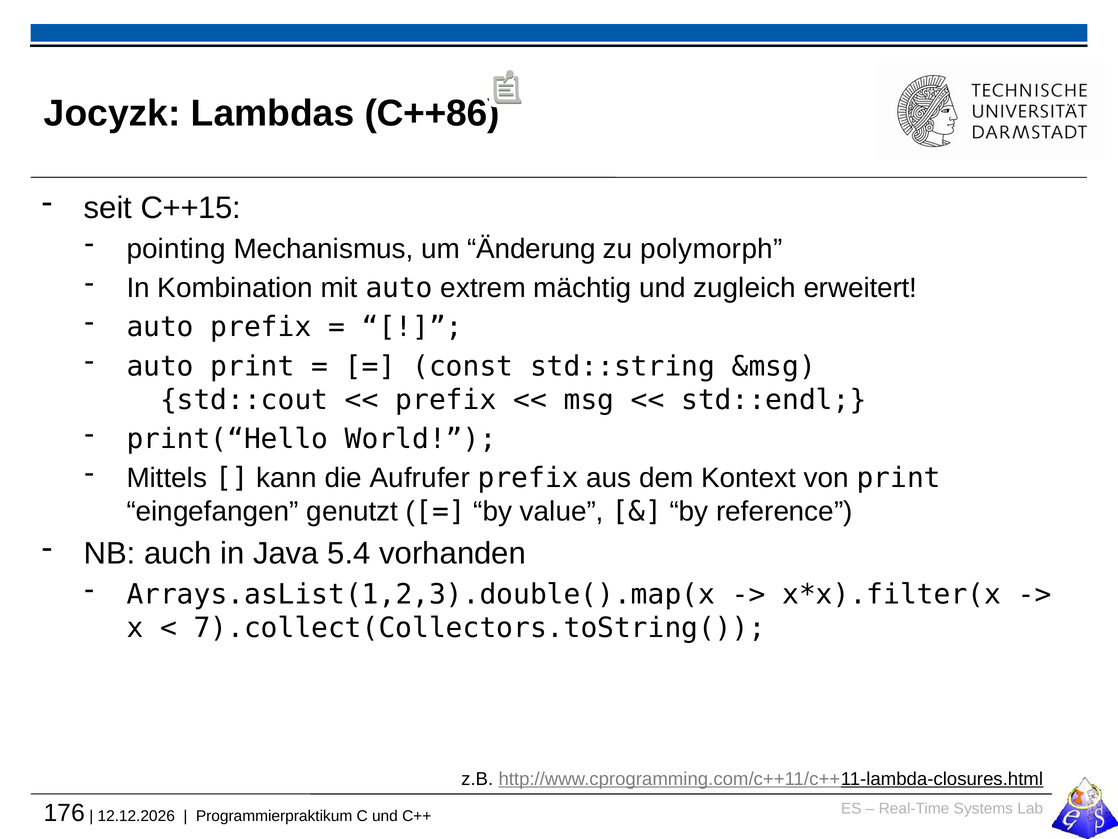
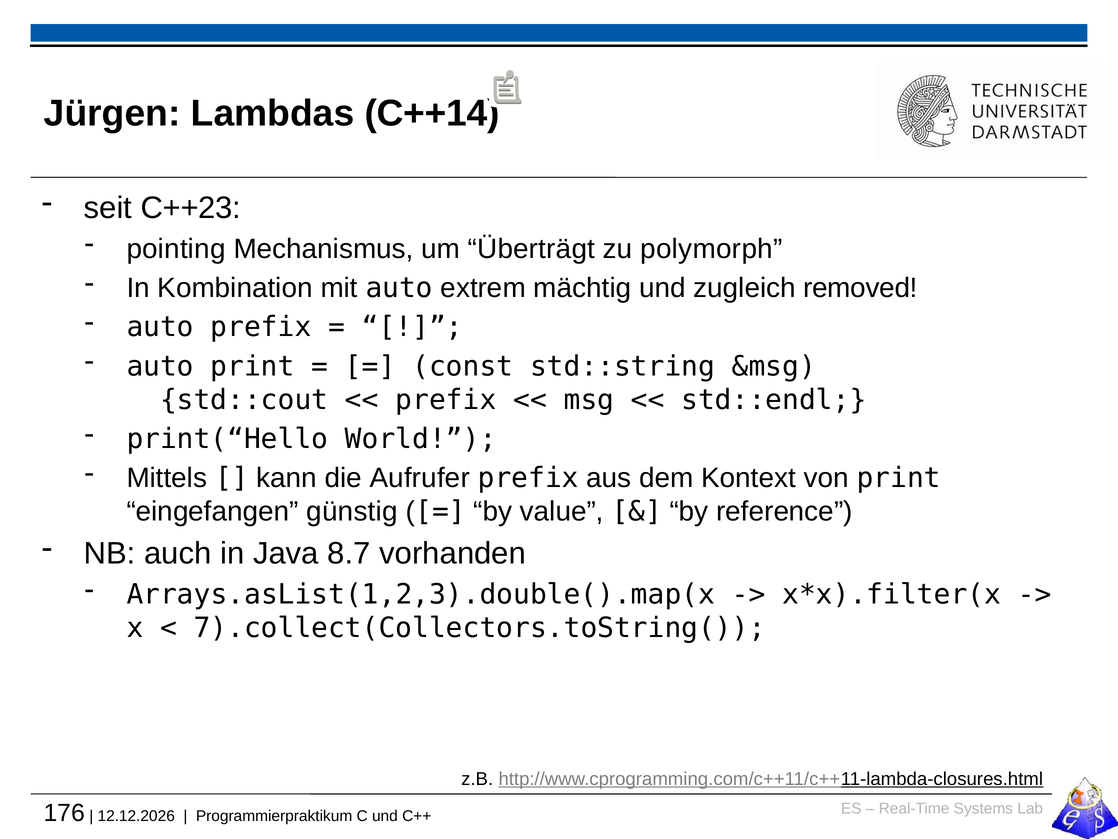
Jocyzk: Jocyzk -> Jürgen
C++86: C++86 -> C++14
C++15: C++15 -> C++23
Änderung: Änderung -> Überträgt
erweitert: erweitert -> removed
genutzt: genutzt -> günstig
5.4: 5.4 -> 8.7
